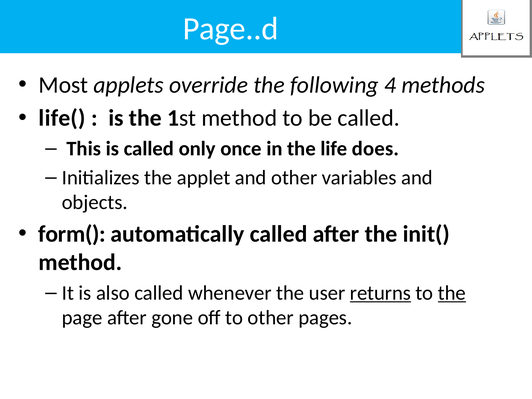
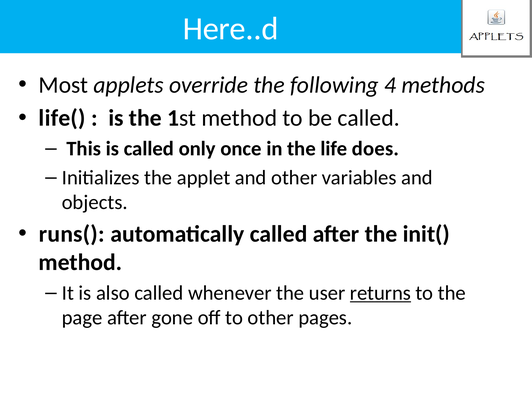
Page..d: Page..d -> Here..d
form(: form( -> runs(
the at (452, 293) underline: present -> none
